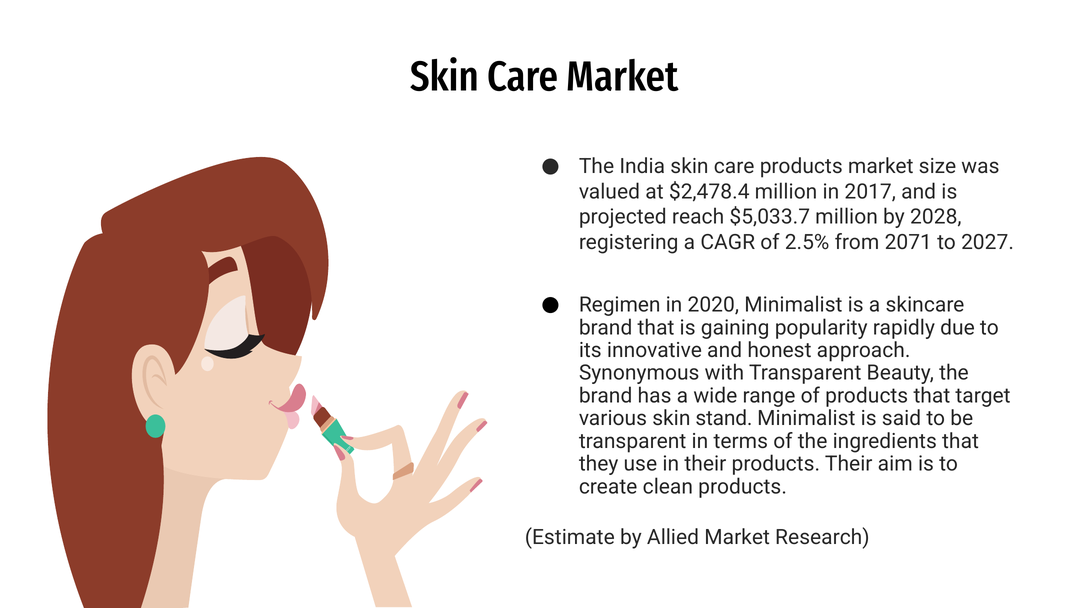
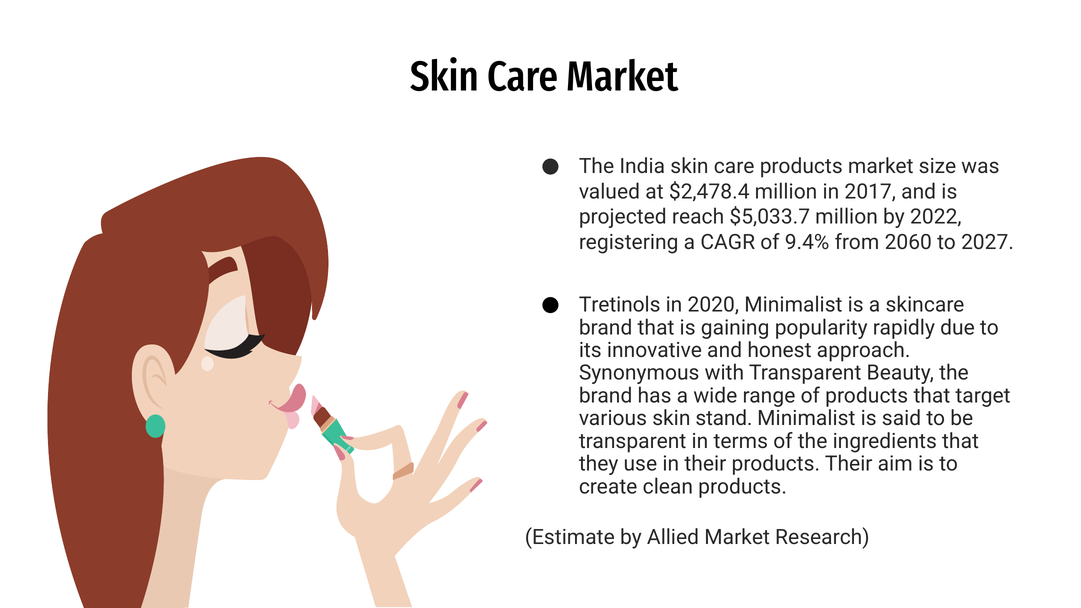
2028: 2028 -> 2022
2.5%: 2.5% -> 9.4%
2071: 2071 -> 2060
Regimen: Regimen -> Tretinols
